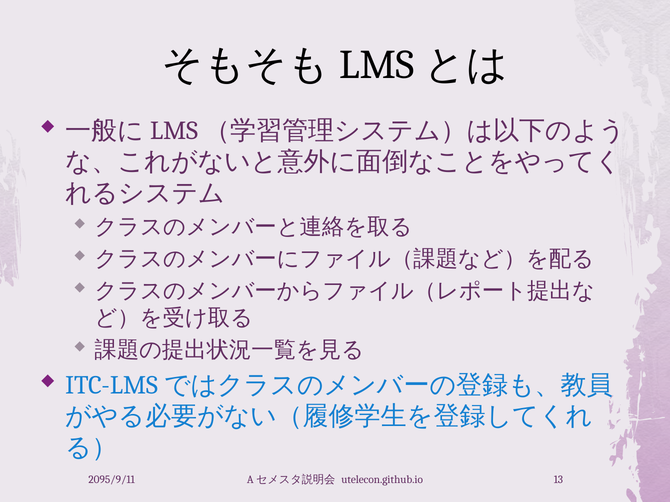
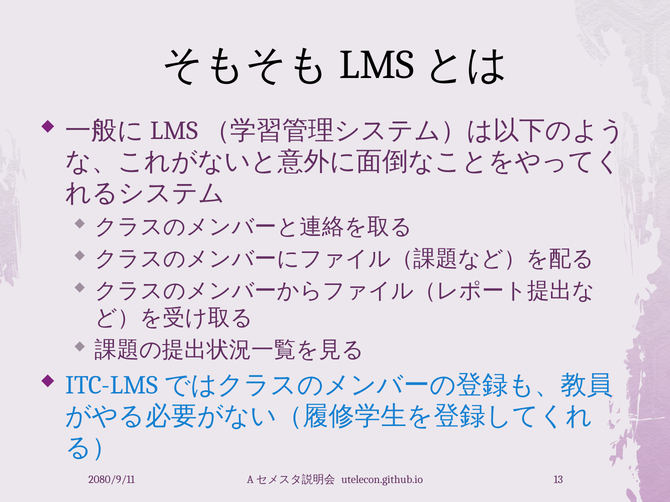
2095/9/11: 2095/9/11 -> 2080/9/11
